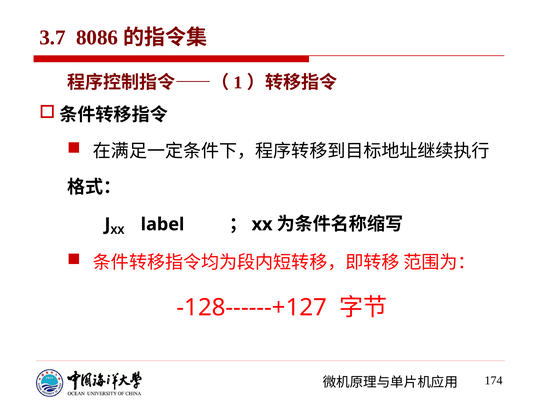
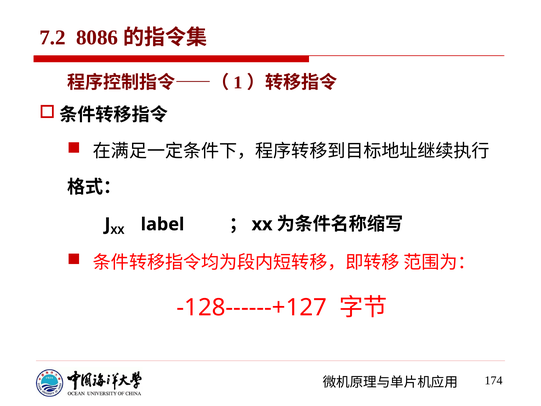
3.7: 3.7 -> 7.2
